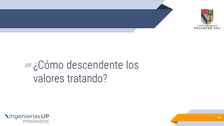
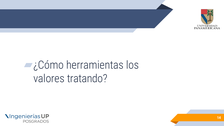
descendente: descendente -> herramientas
